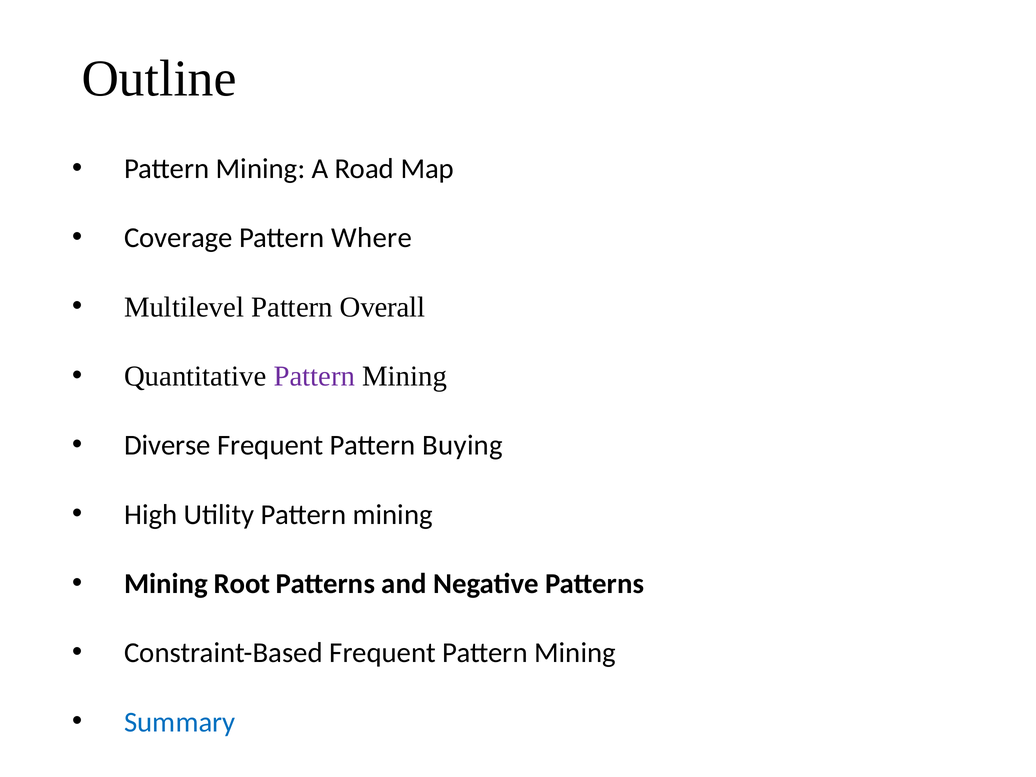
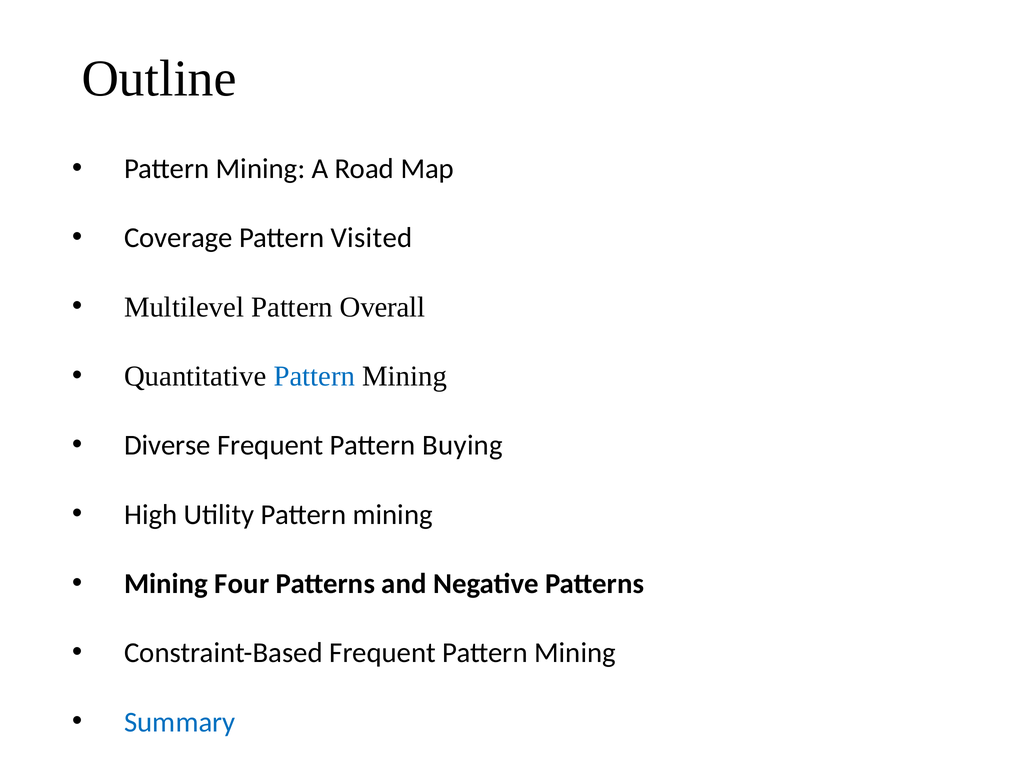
Where: Where -> Visited
Pattern at (314, 376) colour: purple -> blue
Root: Root -> Four
